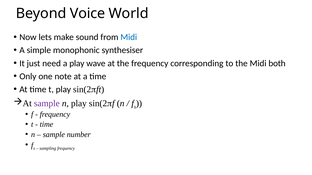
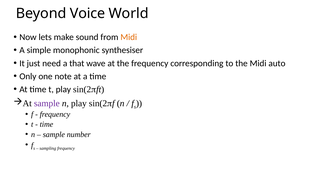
Midi at (129, 37) colour: blue -> orange
a play: play -> that
both: both -> auto
